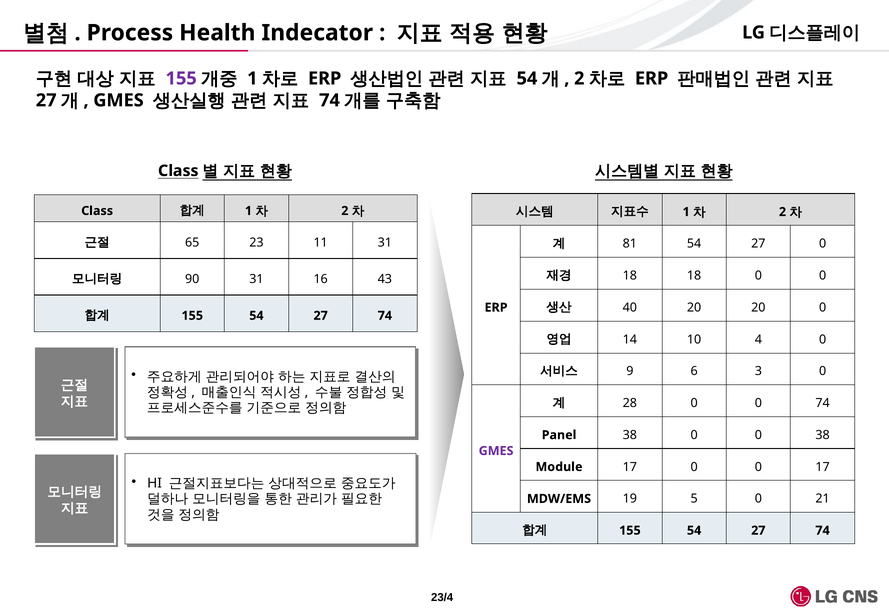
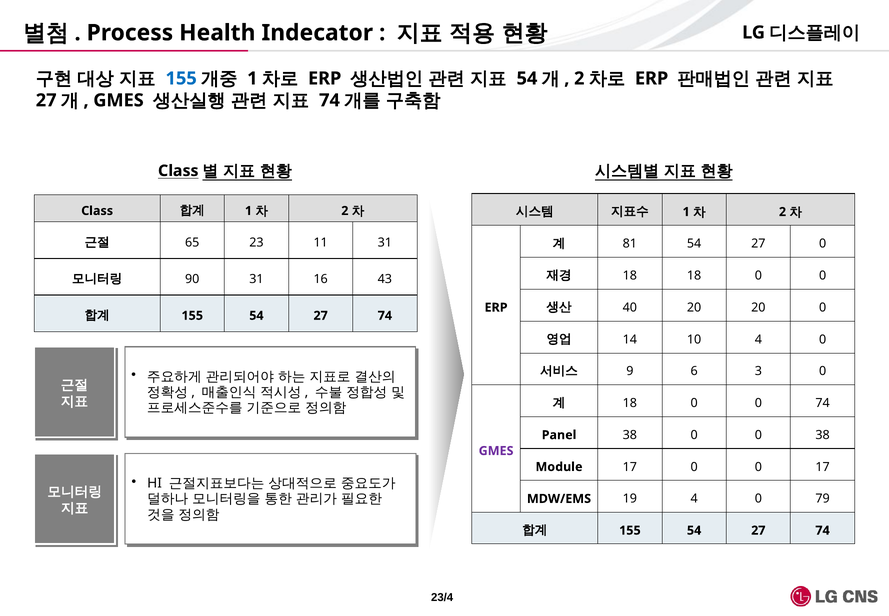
155 at (181, 78) colour: purple -> blue
28 at (630, 403): 28 -> 18
19 5: 5 -> 4
21: 21 -> 79
